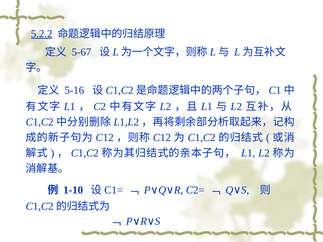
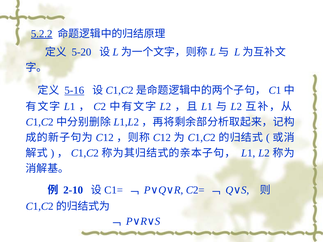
5-67: 5-67 -> 5-20
5-16 underline: none -> present
1-10: 1-10 -> 2-10
